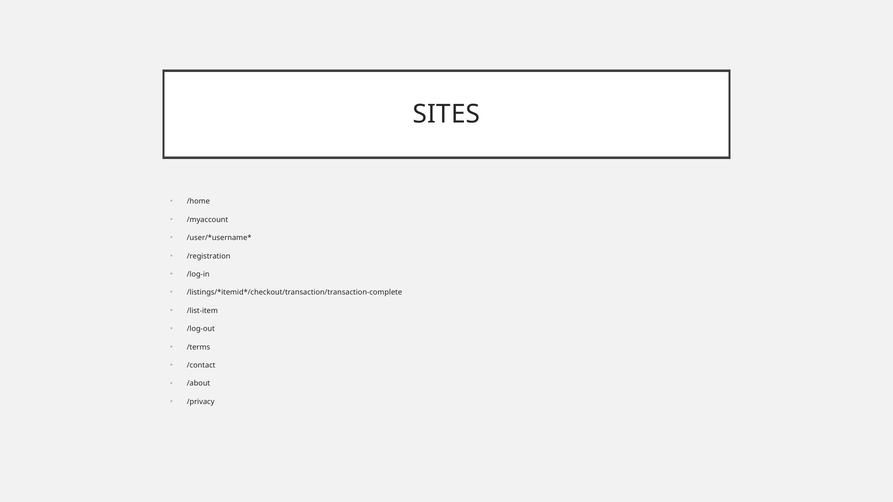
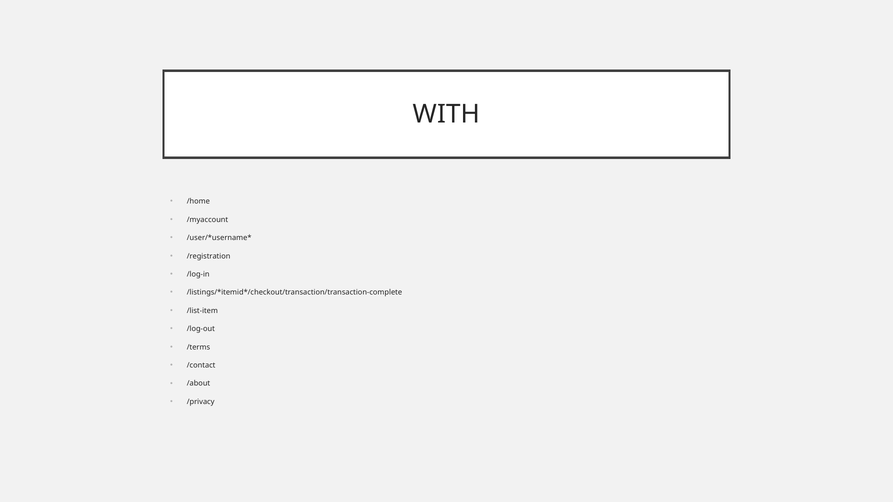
SITES: SITES -> WITH
